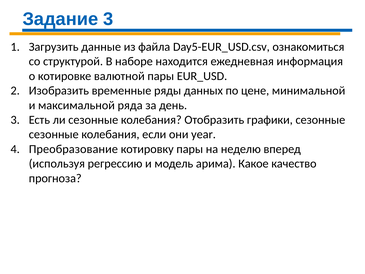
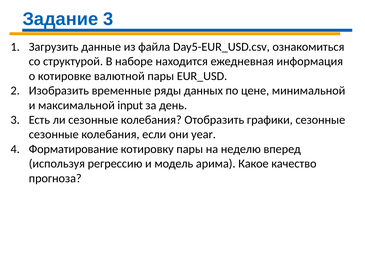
ряда: ряда -> input
Преобразование: Преобразование -> Форматирование
